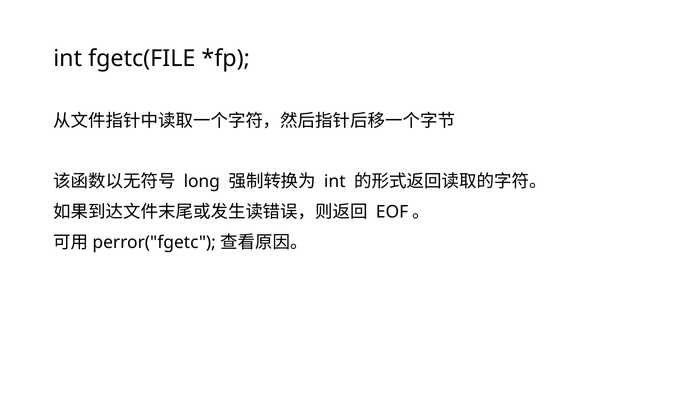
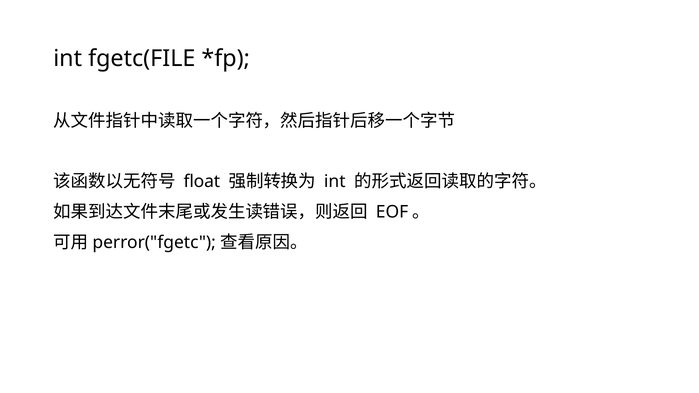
long: long -> float
